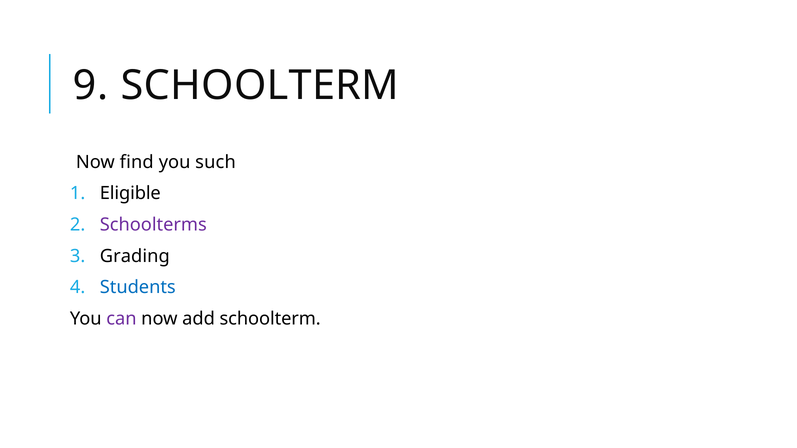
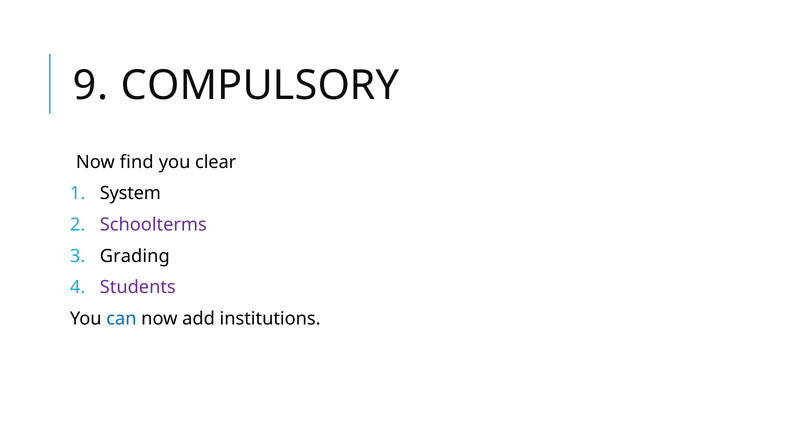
9 SCHOOLTERM: SCHOOLTERM -> COMPULSORY
such: such -> clear
Eligible: Eligible -> System
Students colour: blue -> purple
can colour: purple -> blue
add schoolterm: schoolterm -> institutions
